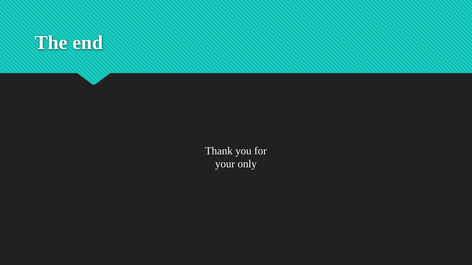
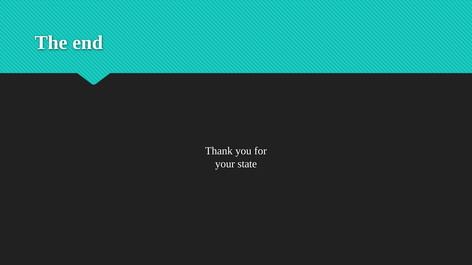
only: only -> state
